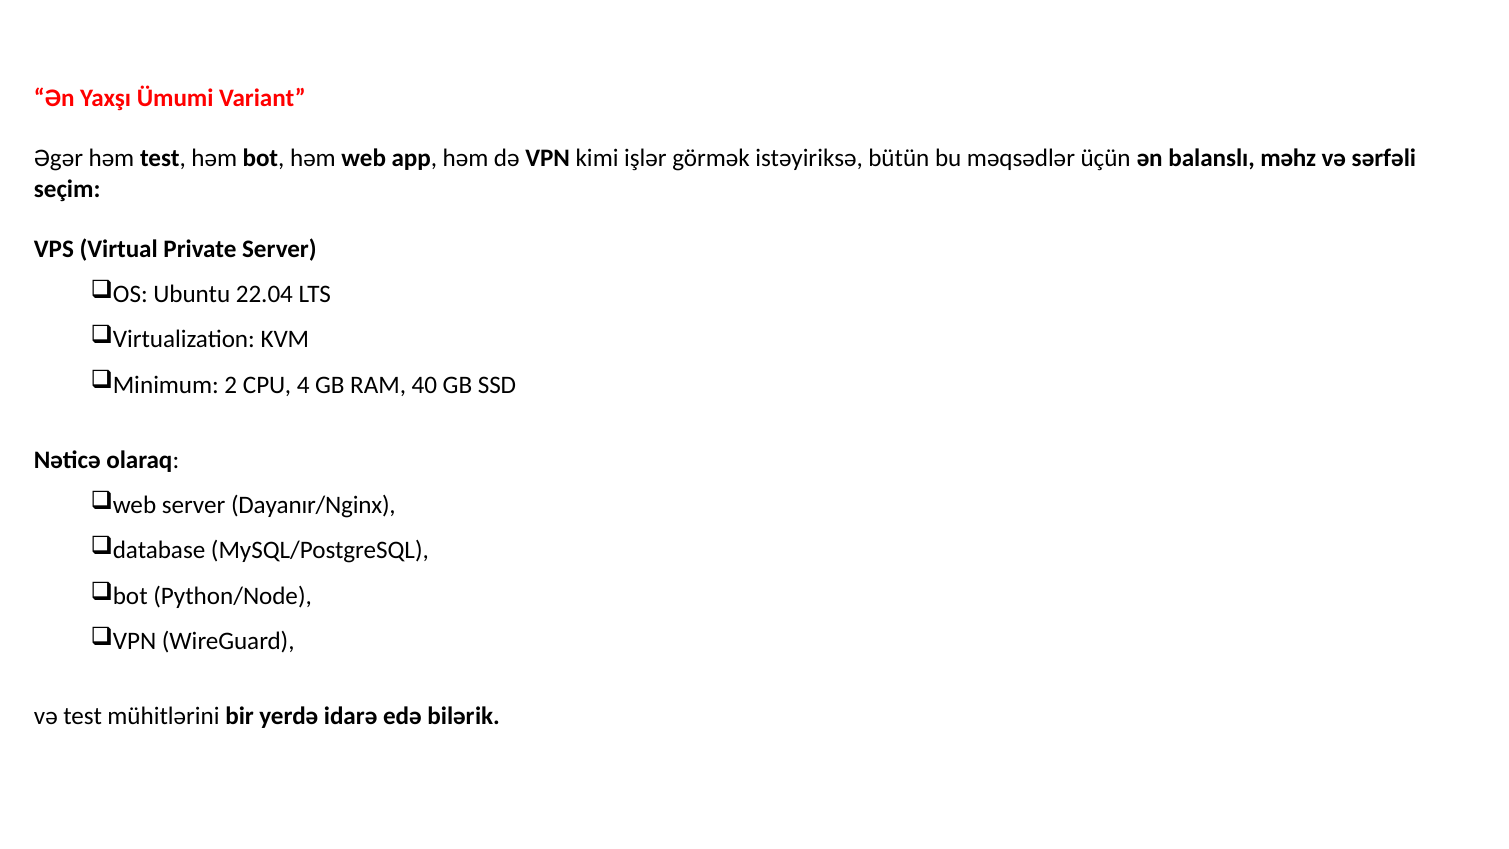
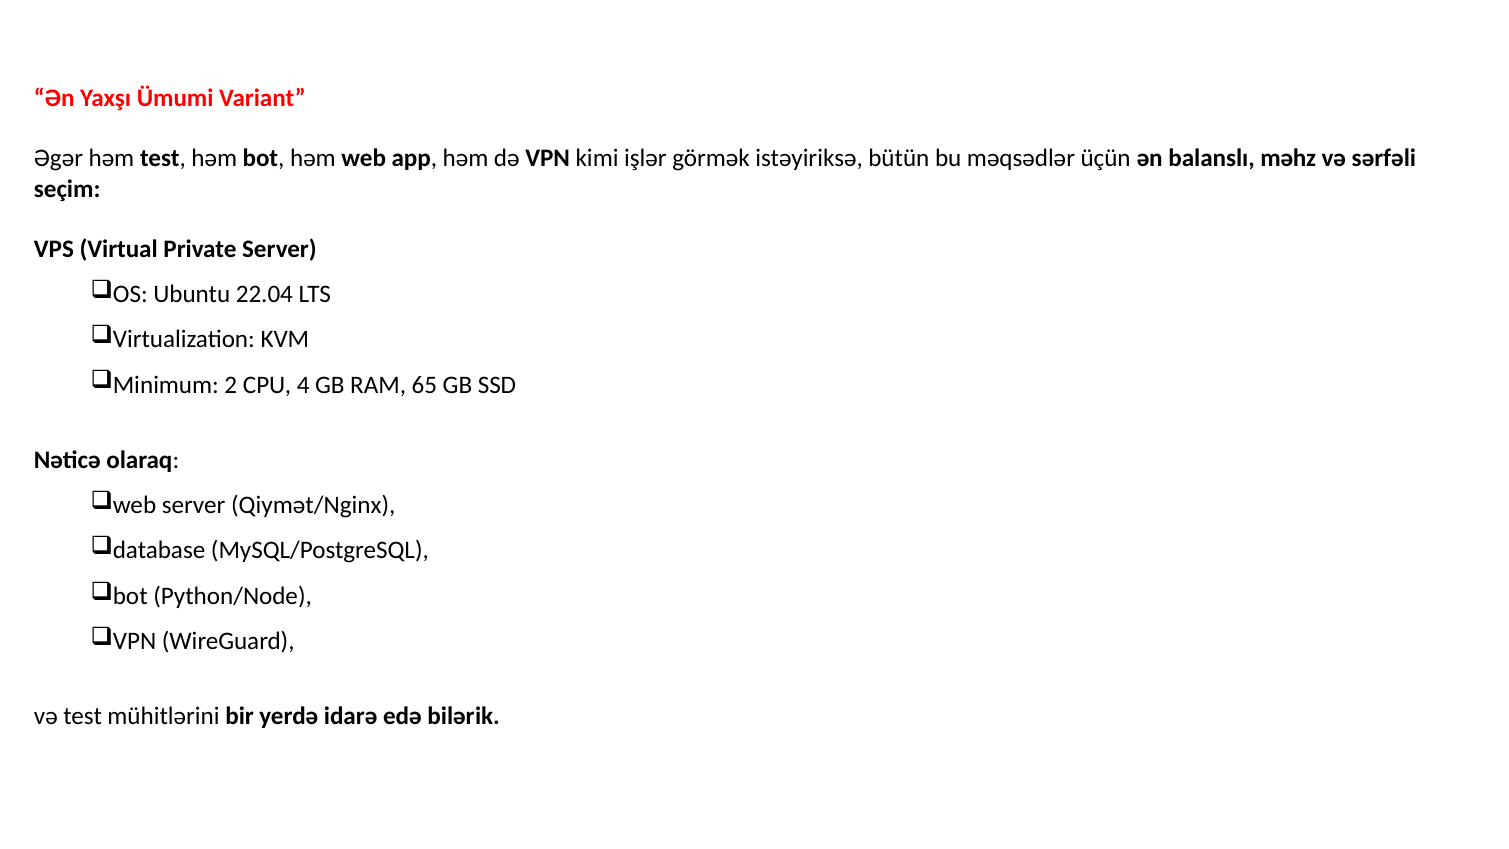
40: 40 -> 65
Dayanır/Nginx: Dayanır/Nginx -> Qiymət/Nginx
